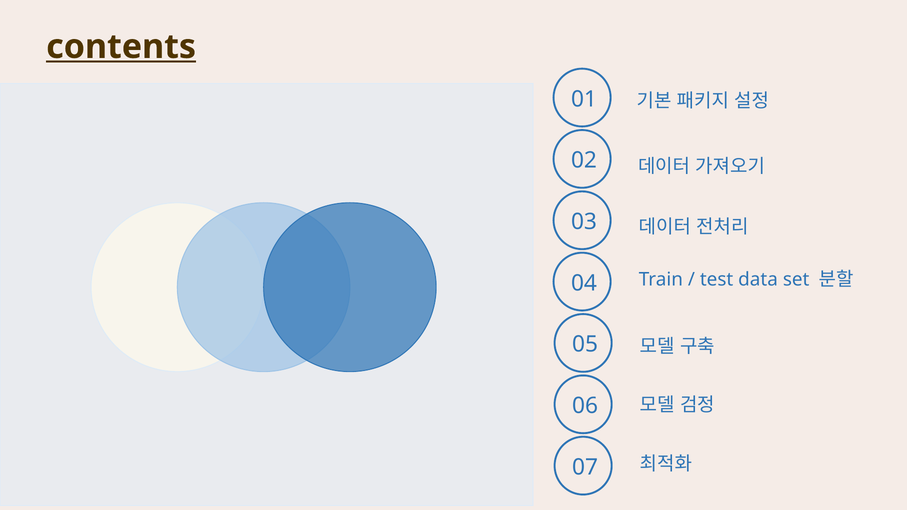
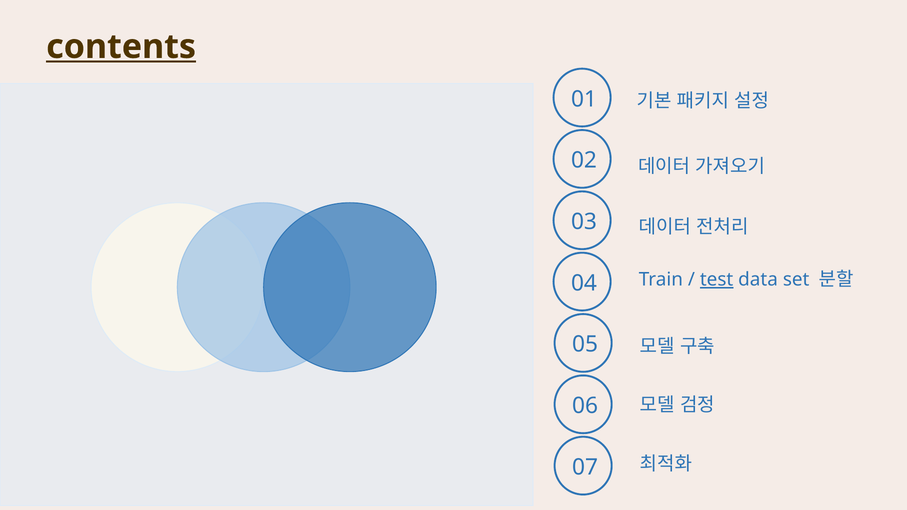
test underline: none -> present
